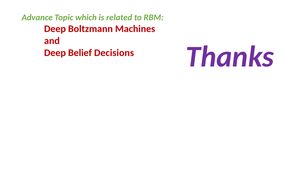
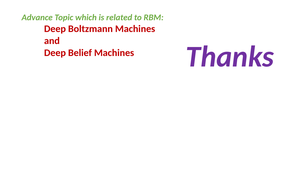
Belief Decisions: Decisions -> Machines
